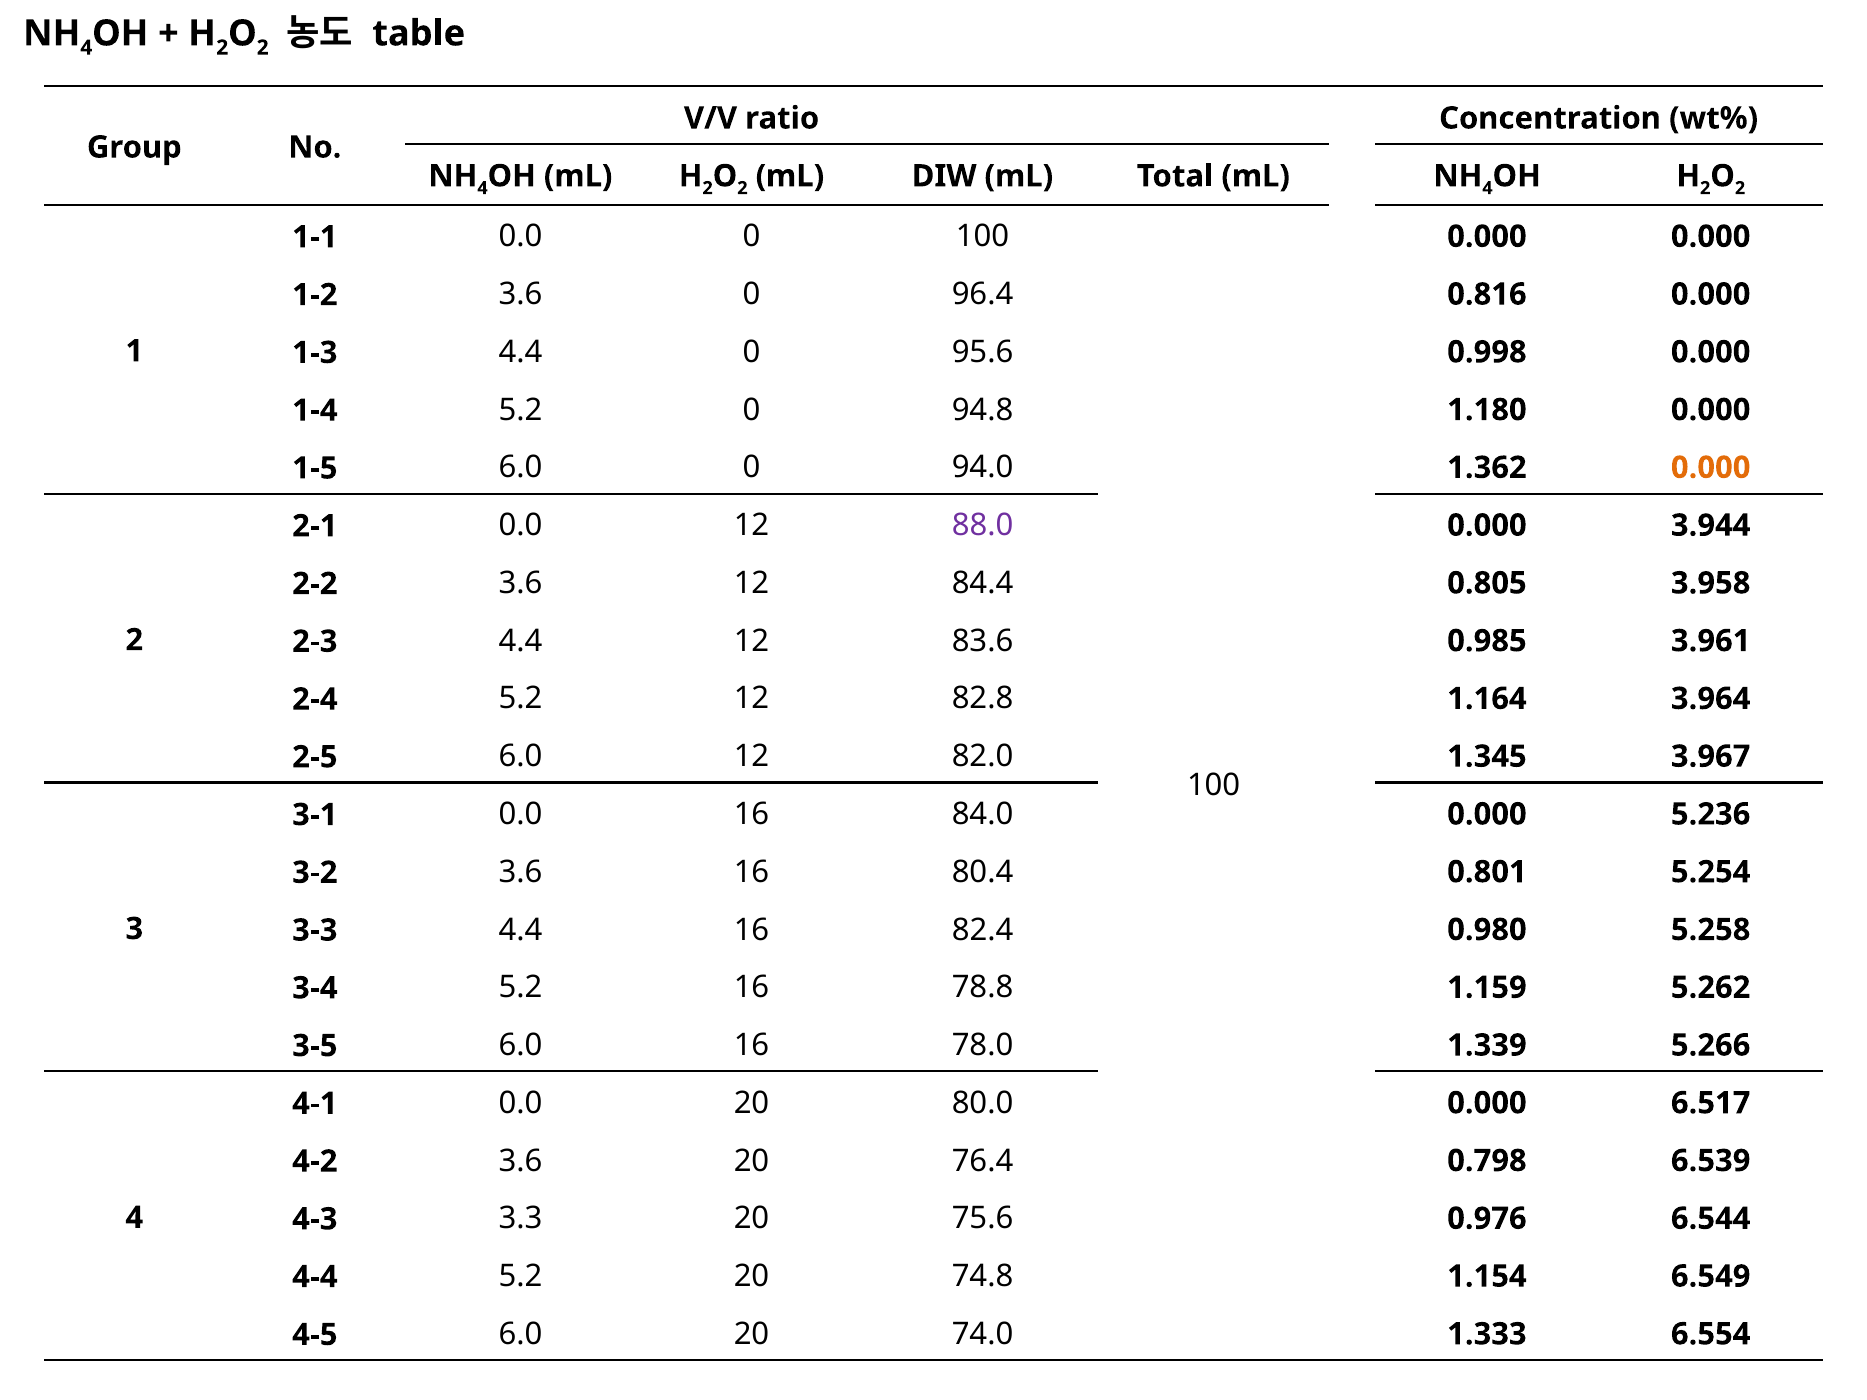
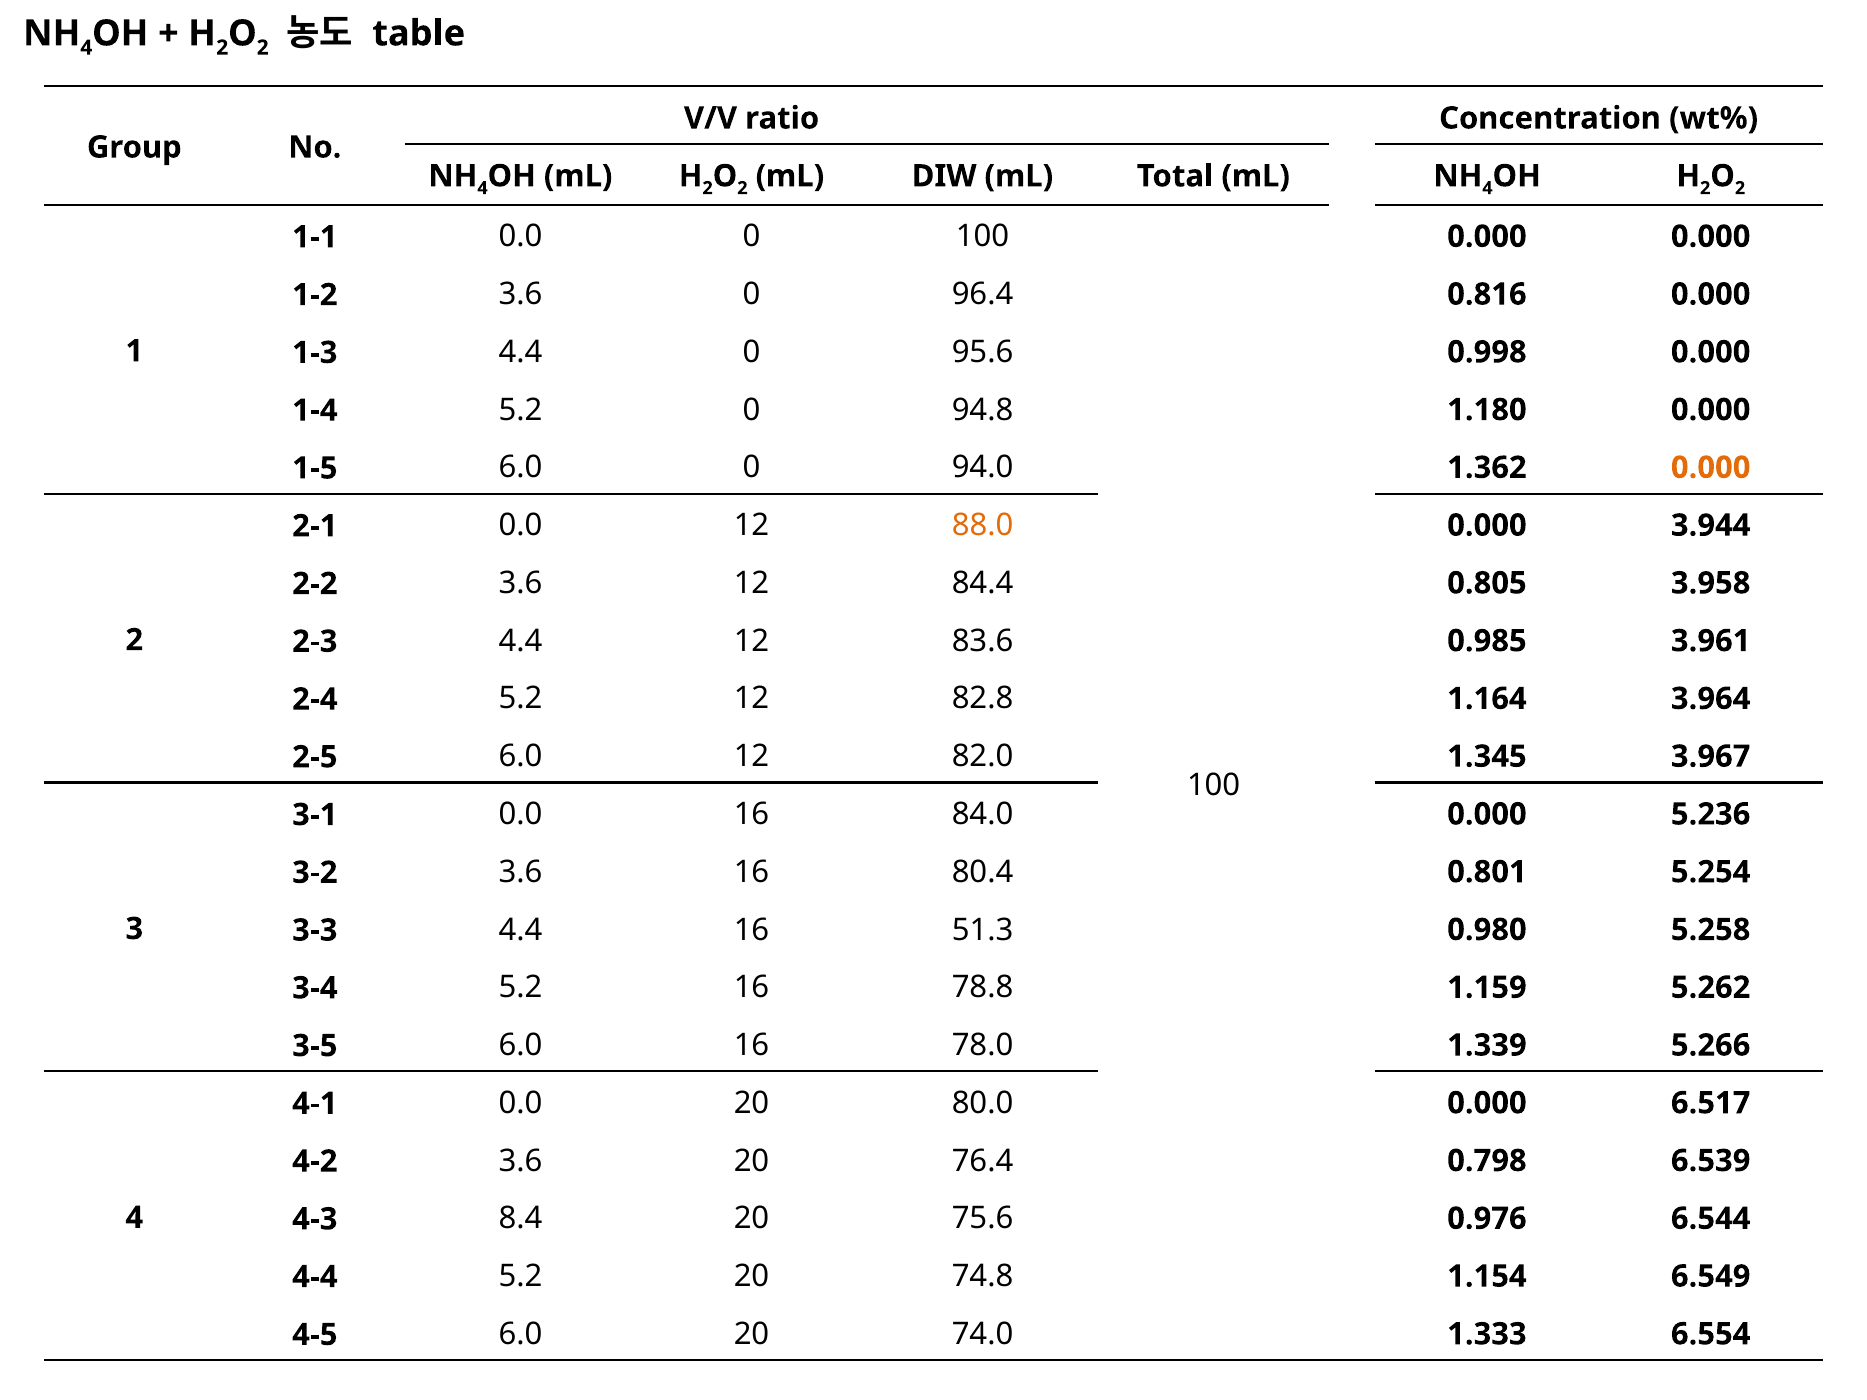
88.0 colour: purple -> orange
82.4: 82.4 -> 51.3
3.3: 3.3 -> 8.4
